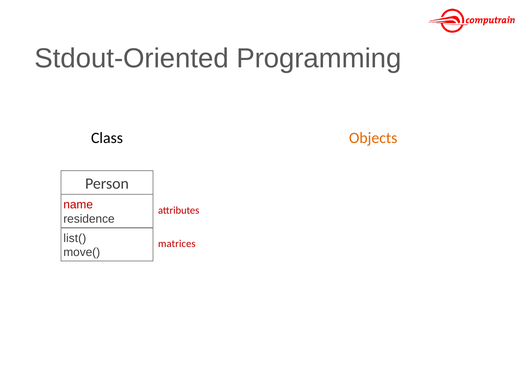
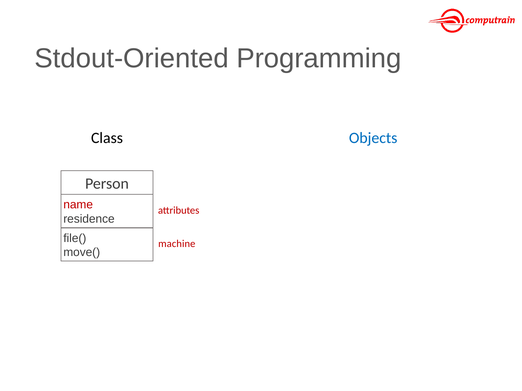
Objects colour: orange -> blue
list(: list( -> file(
matrices: matrices -> machine
